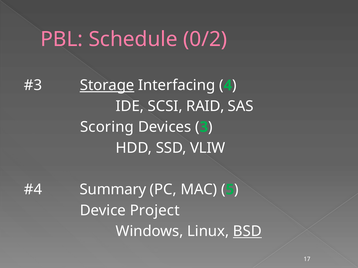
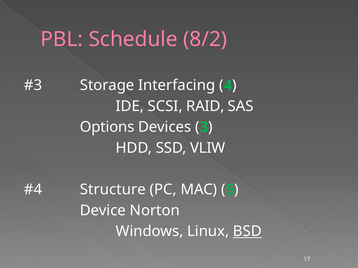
0/2: 0/2 -> 8/2
Storage underline: present -> none
Scoring: Scoring -> Options
Summary: Summary -> Structure
Project: Project -> Norton
